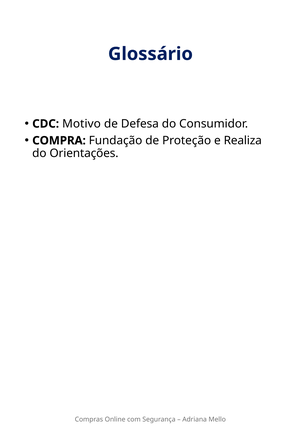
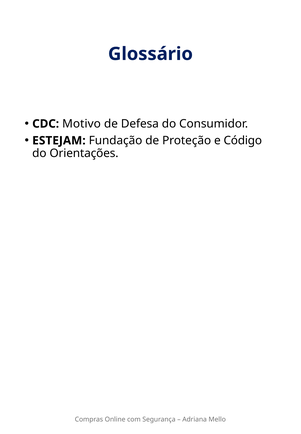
COMPRA: COMPRA -> ESTEJAM
Realiza: Realiza -> Código
